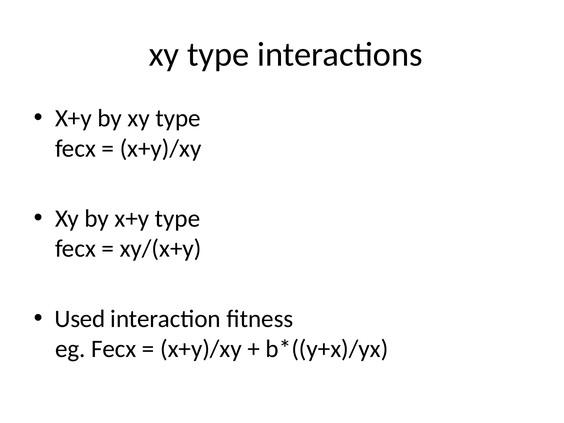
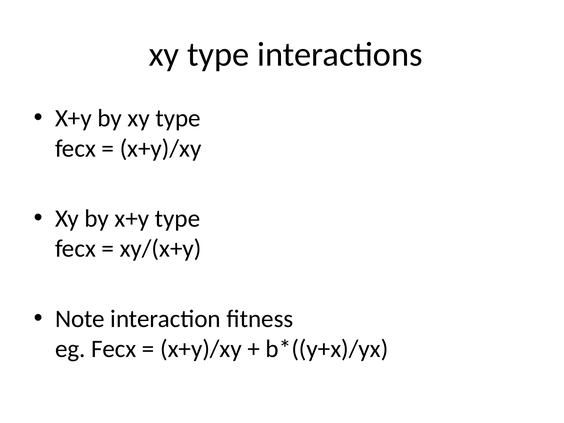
Used: Used -> Note
